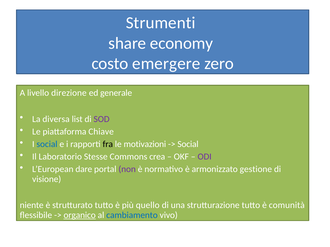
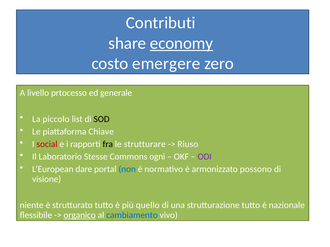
Strumenti: Strumenti -> Contributi
economy underline: none -> present
direzione: direzione -> prtocesso
diversa: diversa -> piccolo
SOD colour: purple -> black
social at (47, 144) colour: blue -> red
motivazioni: motivazioni -> strutturare
Social at (188, 144): Social -> Riuso
crea: crea -> ogni
non colour: purple -> blue
gestione: gestione -> possono
comunità: comunità -> nazionale
